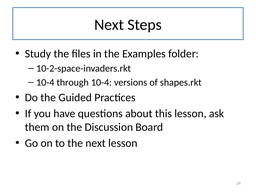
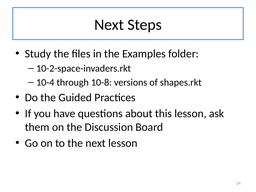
through 10-4: 10-4 -> 10-8
